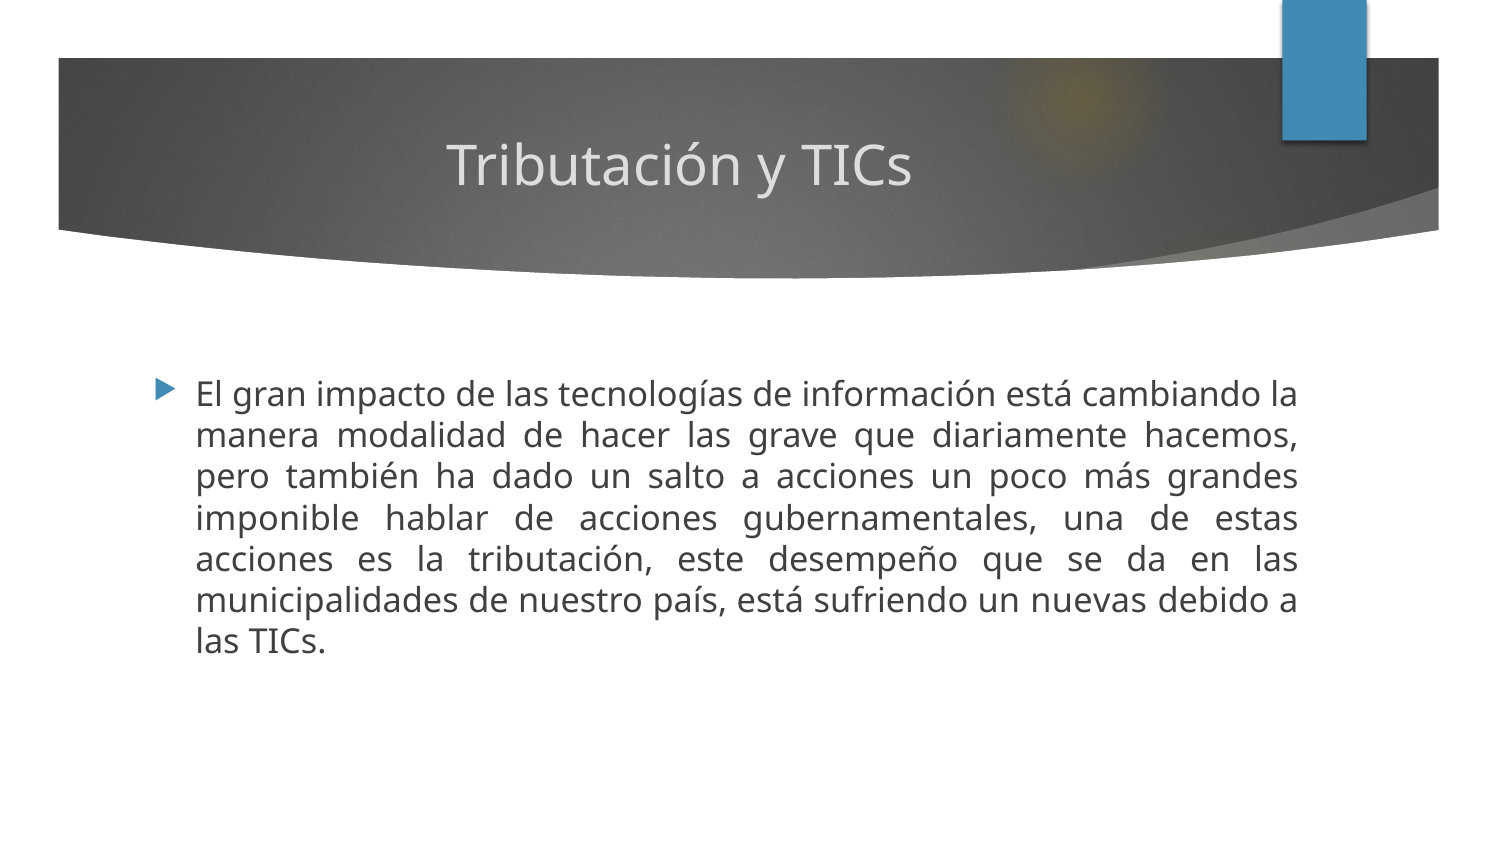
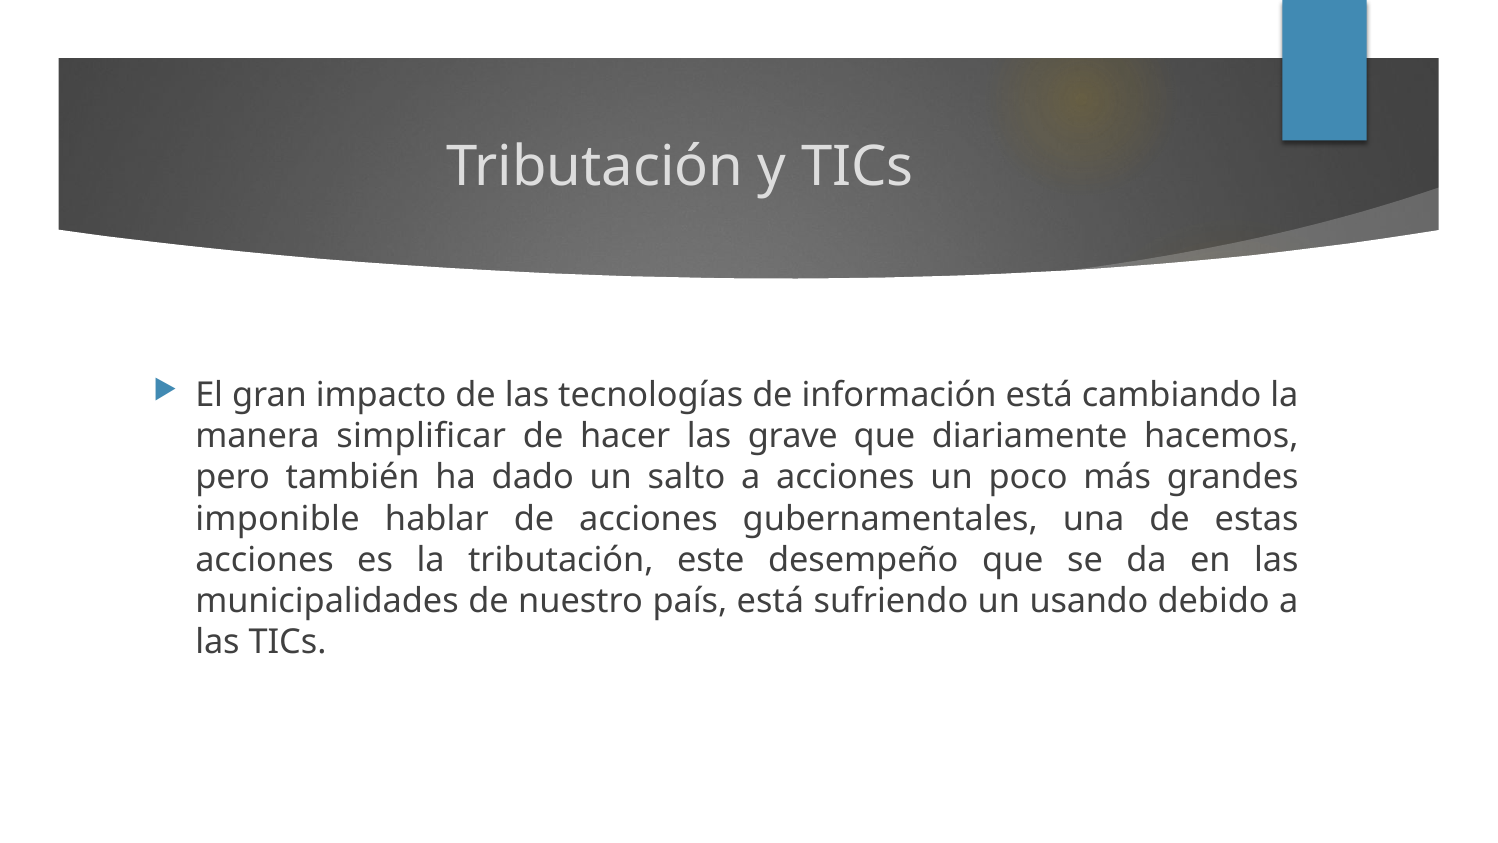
modalidad: modalidad -> simplificar
nuevas: nuevas -> usando
